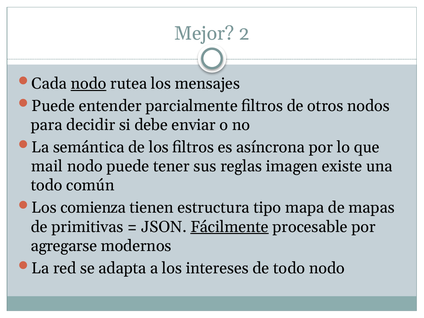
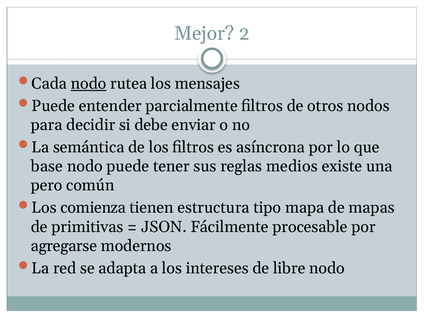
mail: mail -> base
imagen: imagen -> medios
todo at (47, 185): todo -> pero
Fácilmente underline: present -> none
de todo: todo -> libre
